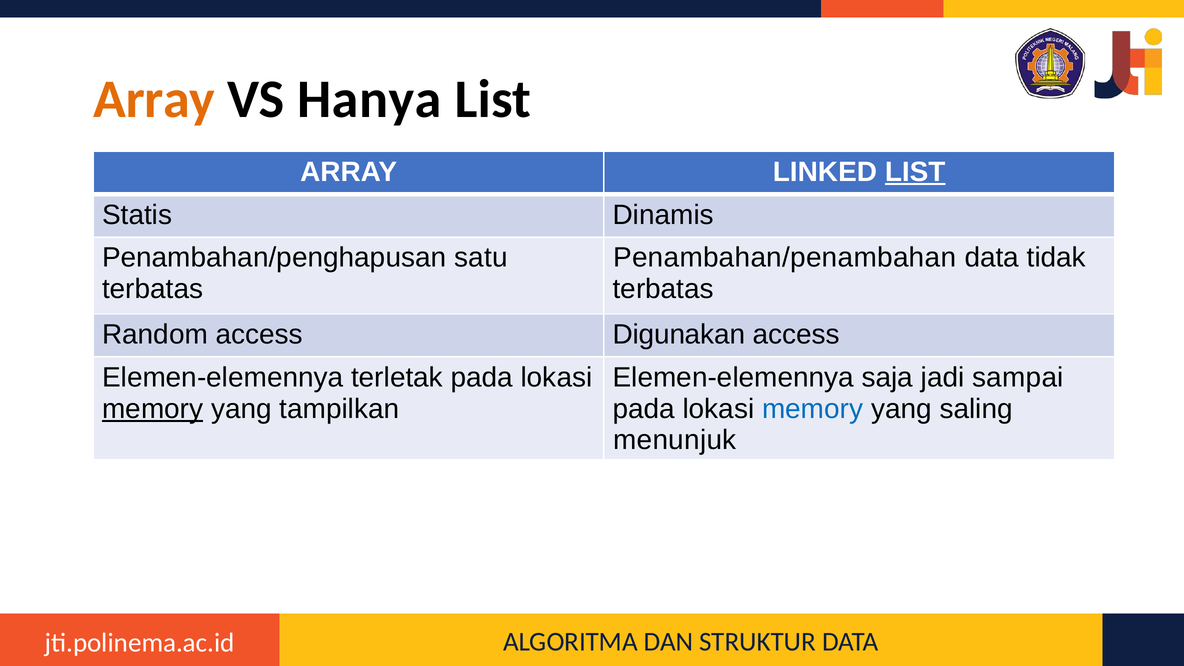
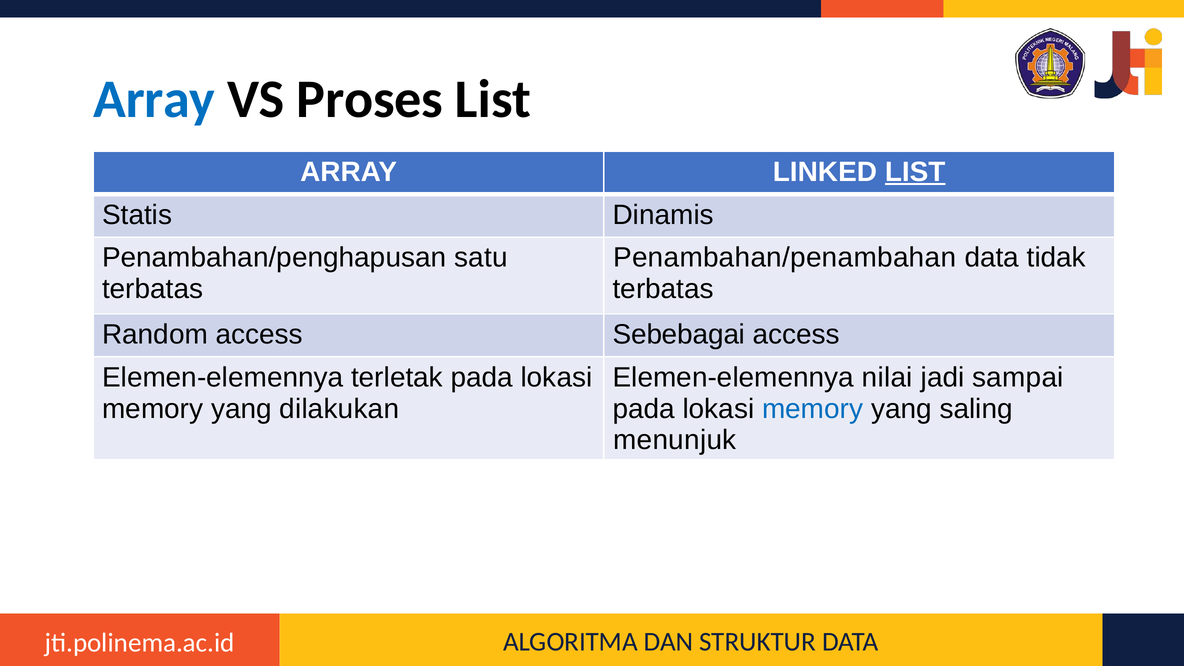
Array at (154, 100) colour: orange -> blue
Hanya: Hanya -> Proses
Digunakan: Digunakan -> Sebebagai
saja: saja -> nilai
memory at (153, 409) underline: present -> none
tampilkan: tampilkan -> dilakukan
